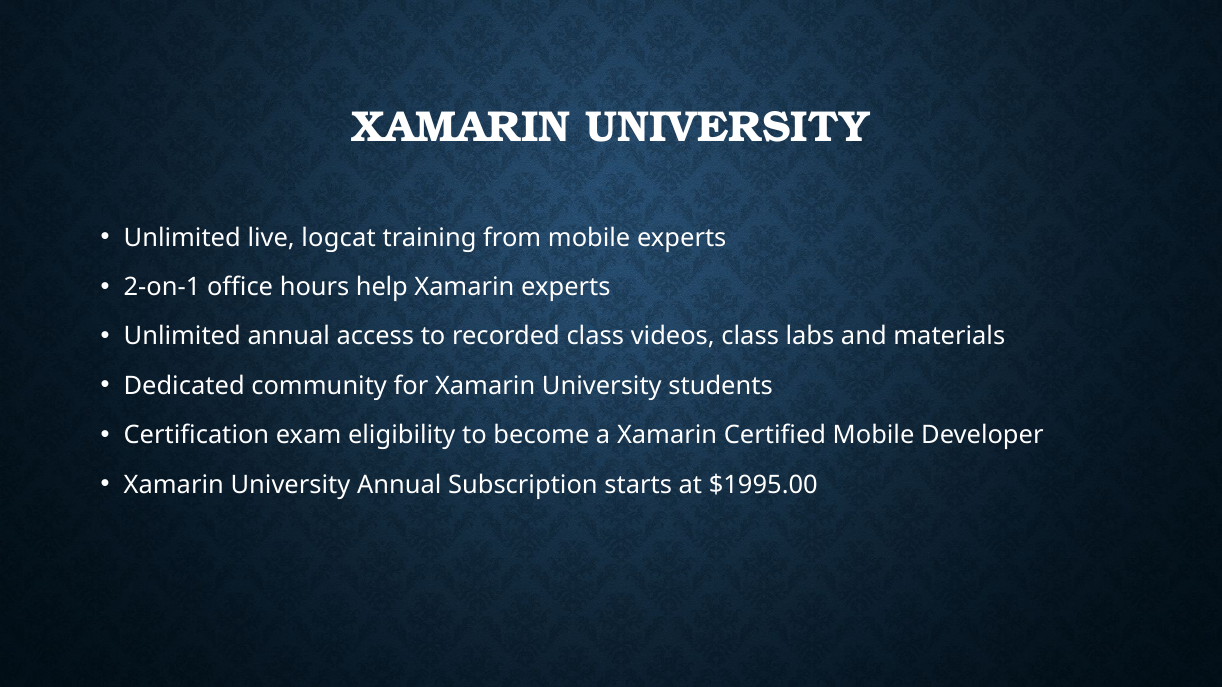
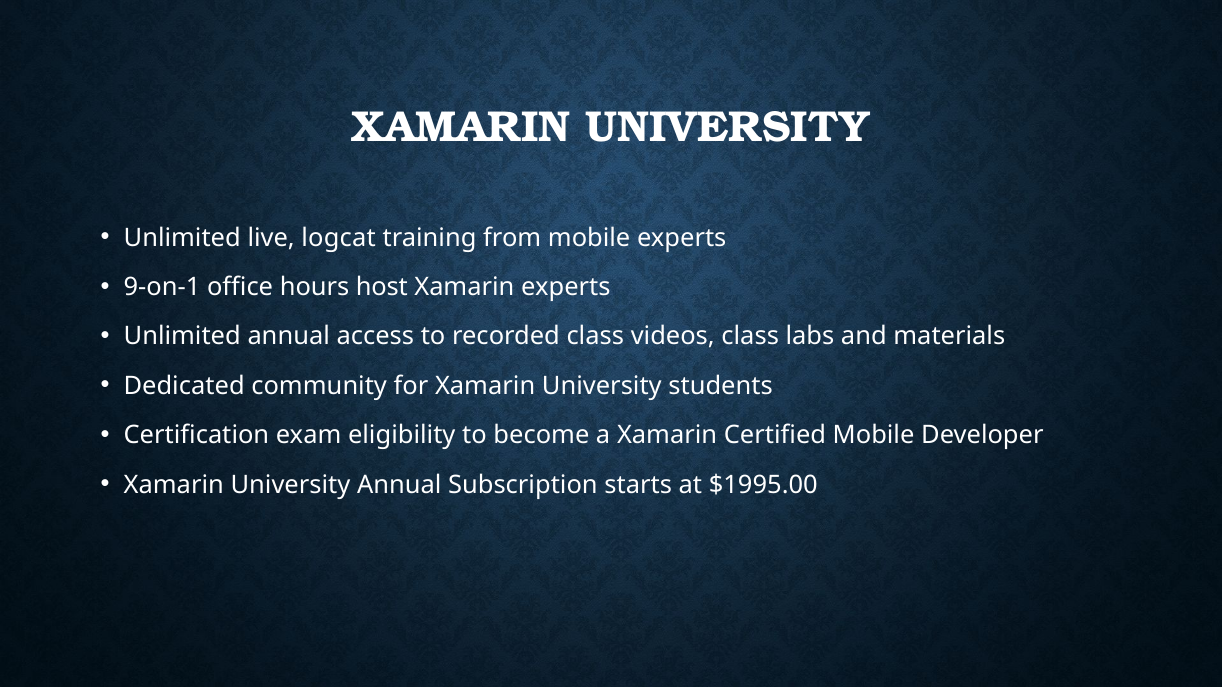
2-on-1: 2-on-1 -> 9-on-1
help: help -> host
